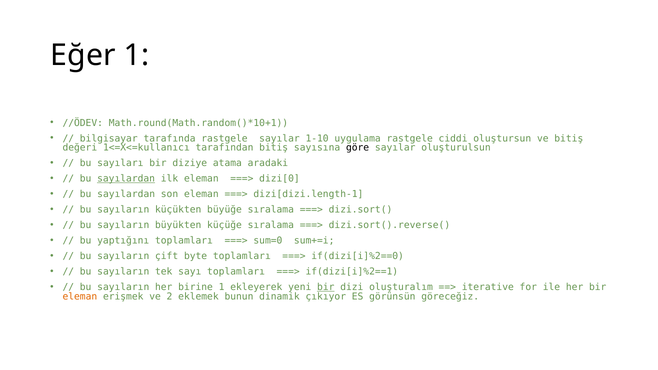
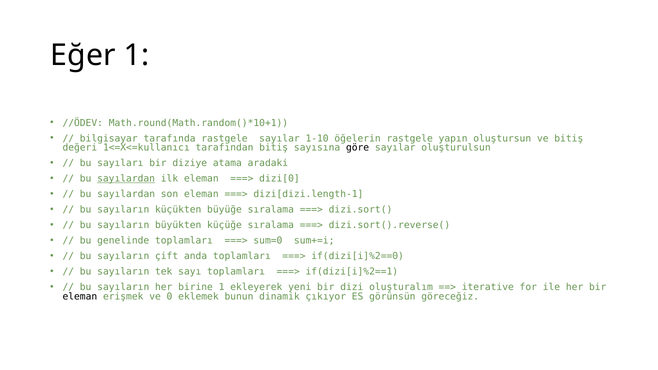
uygulama: uygulama -> öğelerin
ciddi: ciddi -> yapın
yaptığını: yaptığını -> genelinde
byte: byte -> anda
bir at (326, 287) underline: present -> none
eleman at (80, 296) colour: orange -> black
2: 2 -> 0
